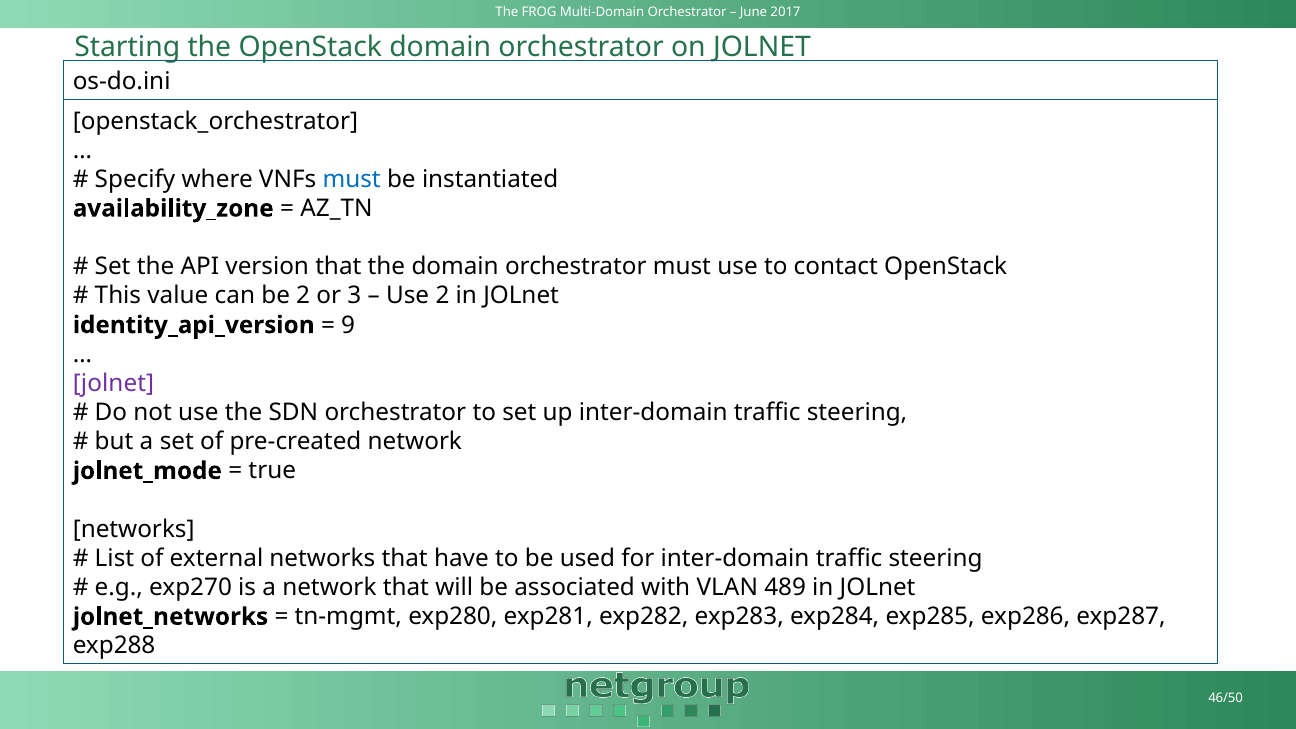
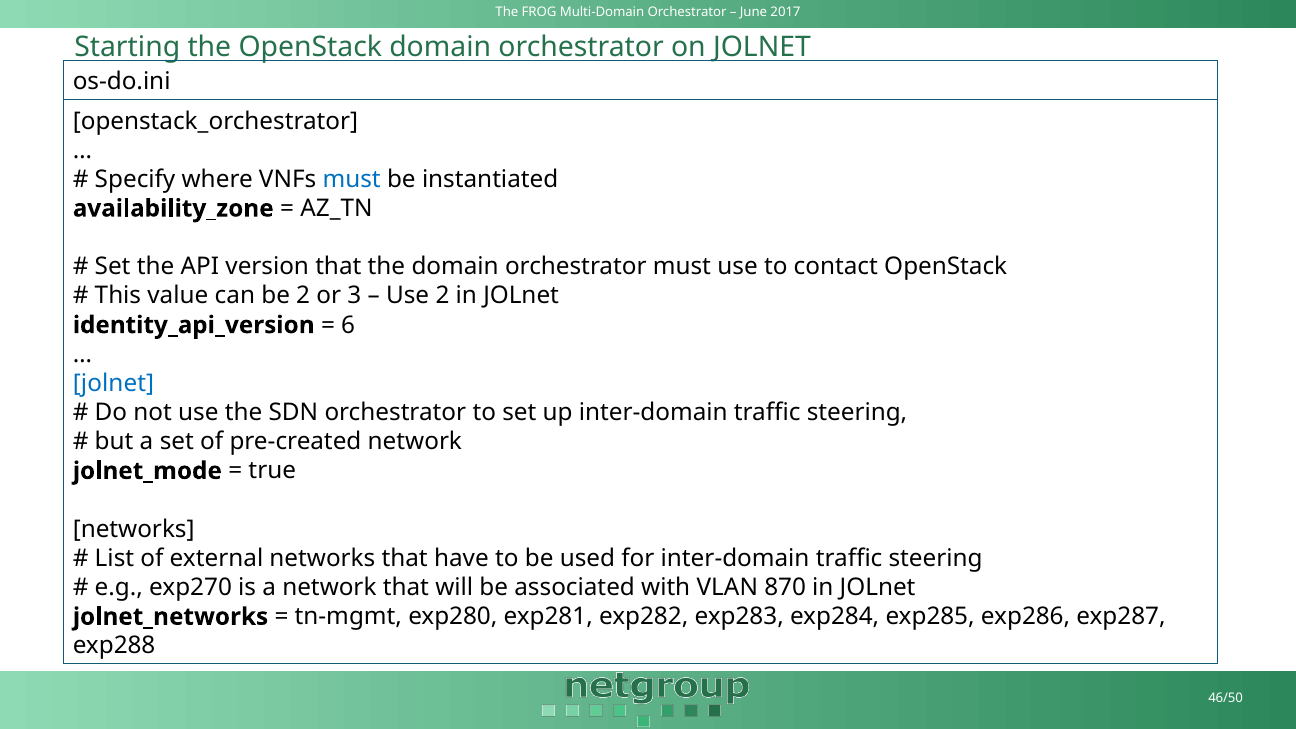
9: 9 -> 6
jolnet at (114, 383) colour: purple -> blue
489: 489 -> 870
